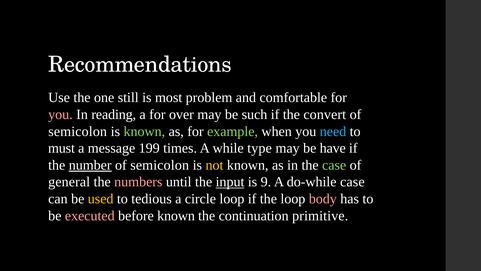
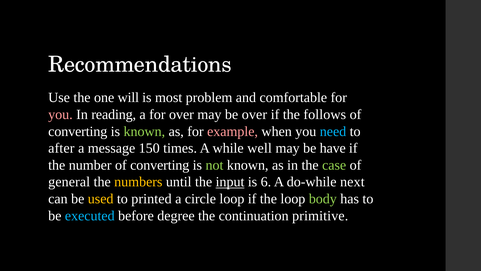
still: still -> will
be such: such -> over
convert: convert -> follows
semicolon at (78, 131): semicolon -> converting
example colour: light green -> pink
must: must -> after
199: 199 -> 150
type: type -> well
number underline: present -> none
semicolon at (160, 165): semicolon -> converting
not colour: yellow -> light green
numbers colour: pink -> yellow
9: 9 -> 6
do-while case: case -> next
tedious: tedious -> printed
body colour: pink -> light green
executed colour: pink -> light blue
before known: known -> degree
